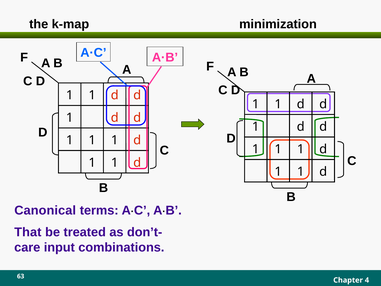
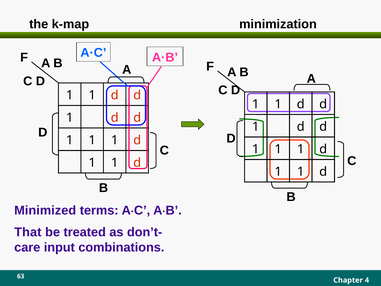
Canonical: Canonical -> Minimized
